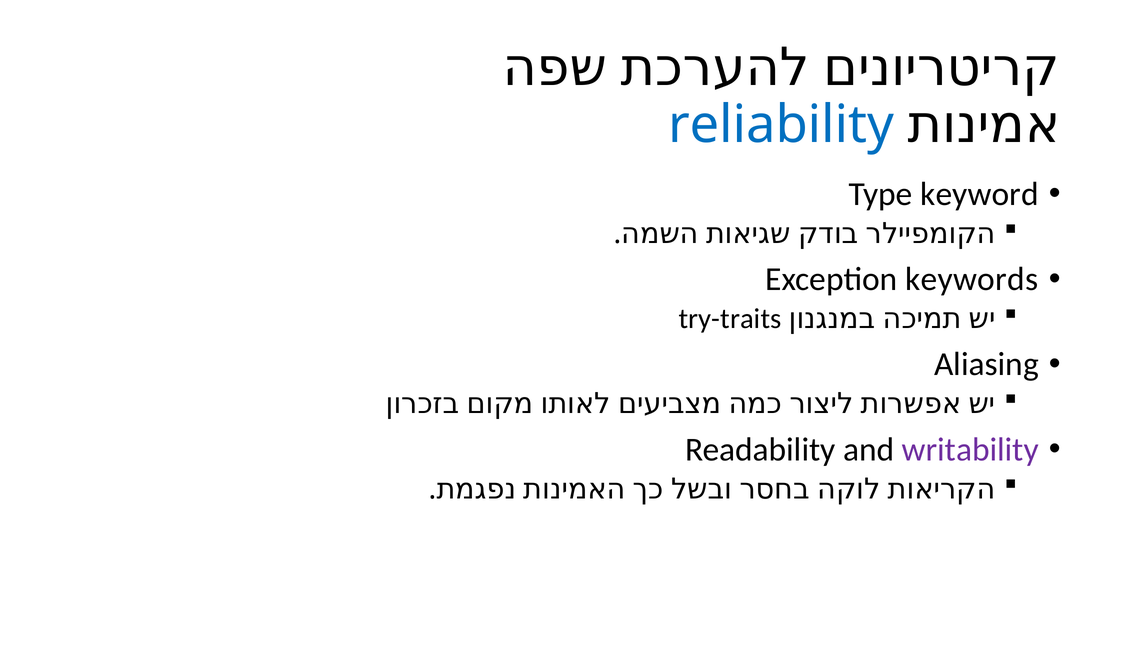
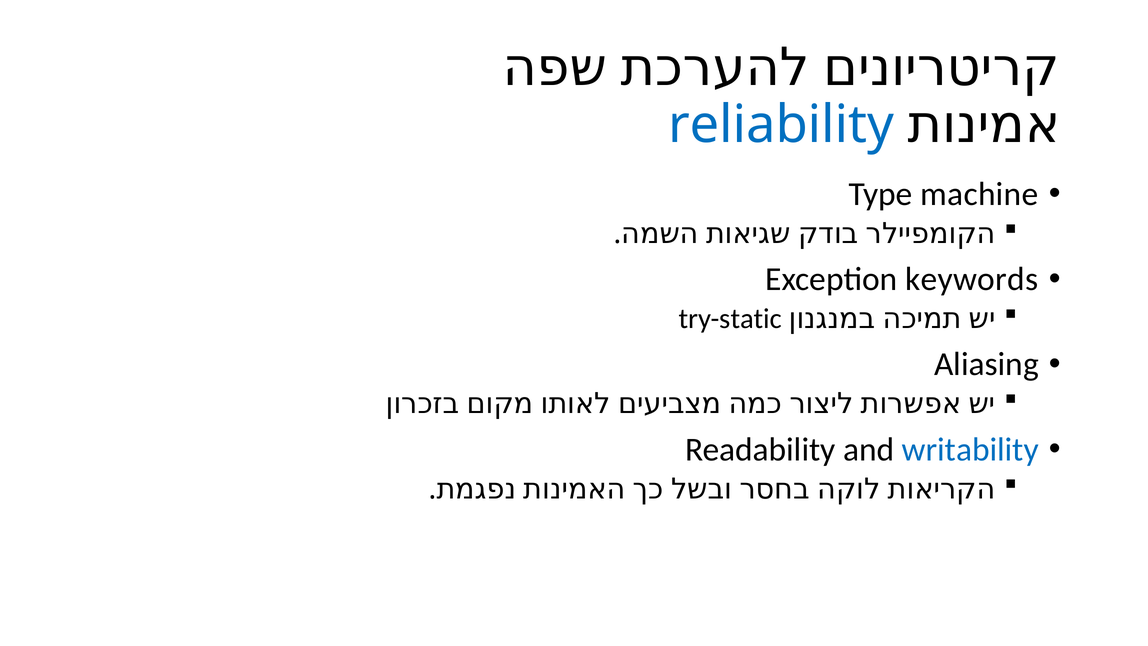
keyword: keyword -> machine
try-traits: try-traits -> try-static
writability colour: purple -> blue
